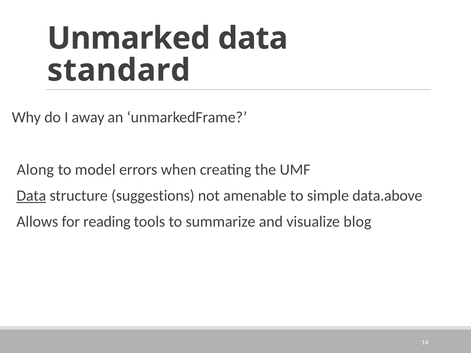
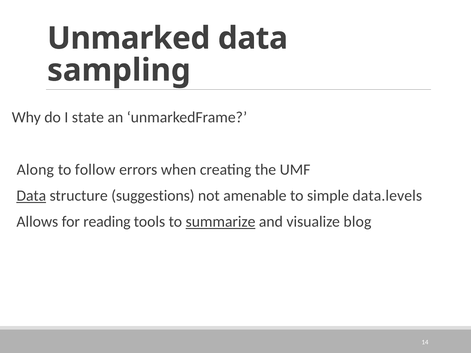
standard: standard -> sampling
away: away -> state
model: model -> follow
data.above: data.above -> data.levels
summarize underline: none -> present
